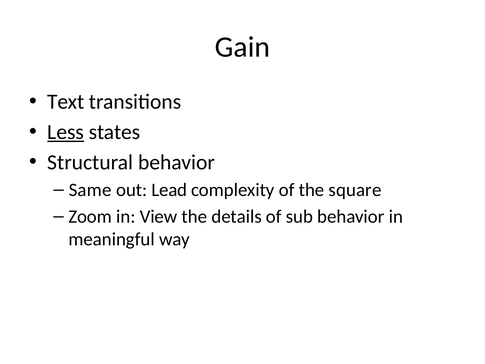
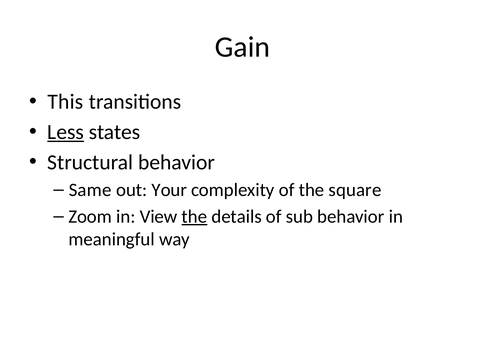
Text: Text -> This
Lead: Lead -> Your
the at (194, 216) underline: none -> present
